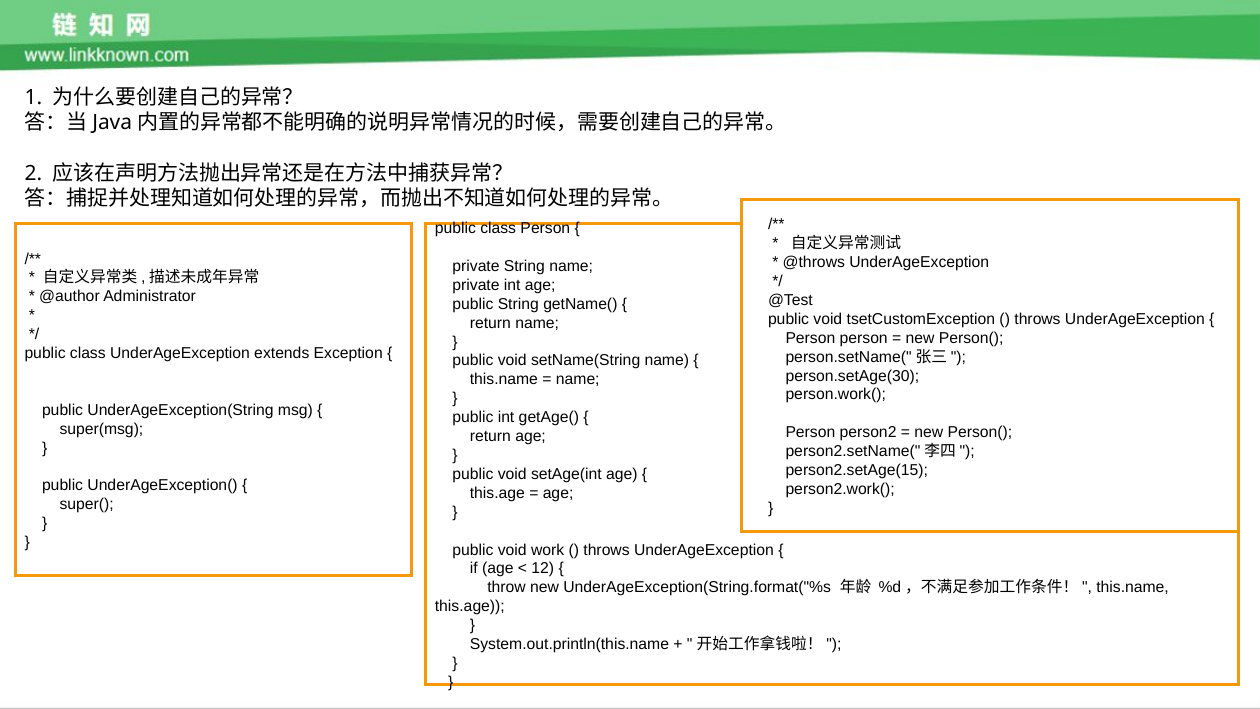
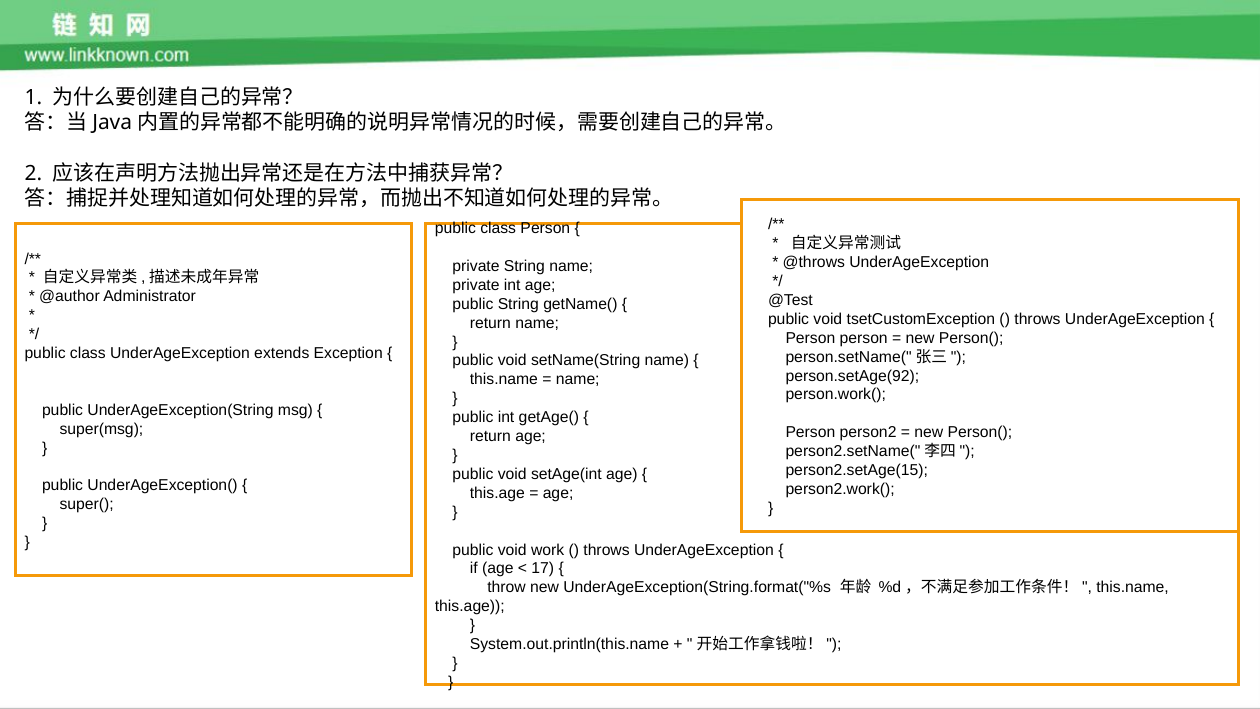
person.setAge(30: person.setAge(30 -> person.setAge(92
12: 12 -> 17
